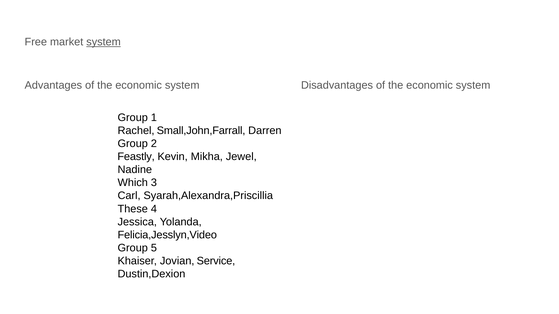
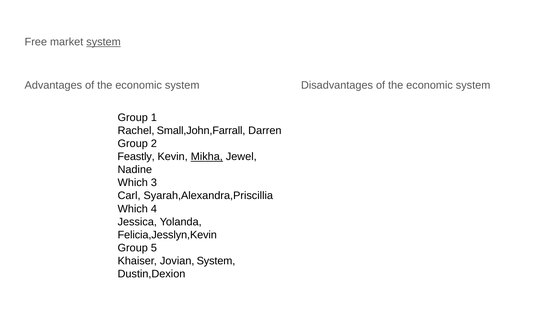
Mikha underline: none -> present
These at (133, 209): These -> Which
Felicia,Jesslyn,Video: Felicia,Jesslyn,Video -> Felicia,Jesslyn,Kevin
Jovian Service: Service -> System
